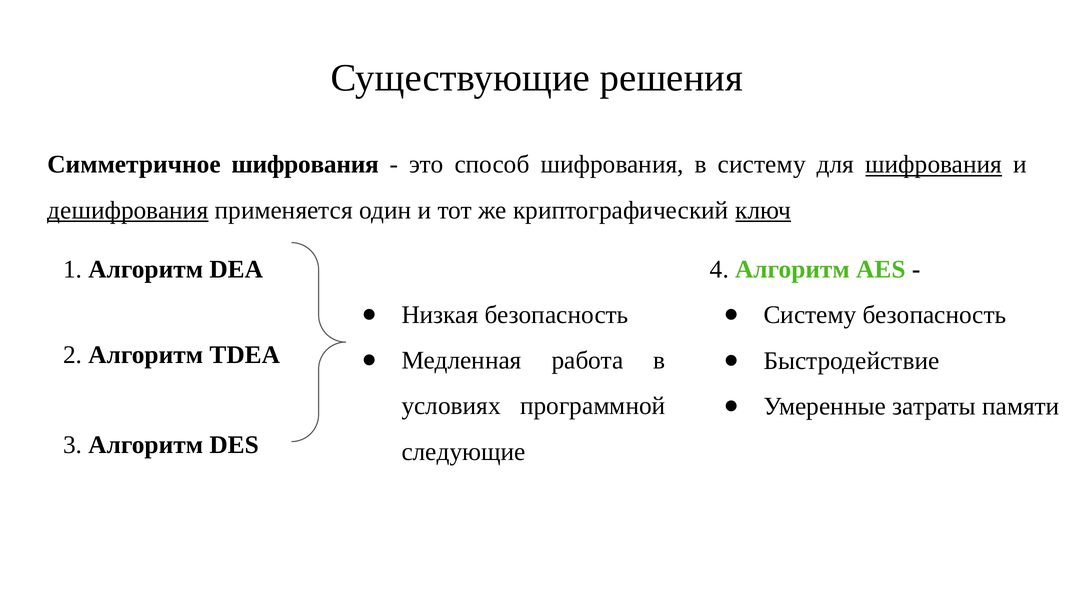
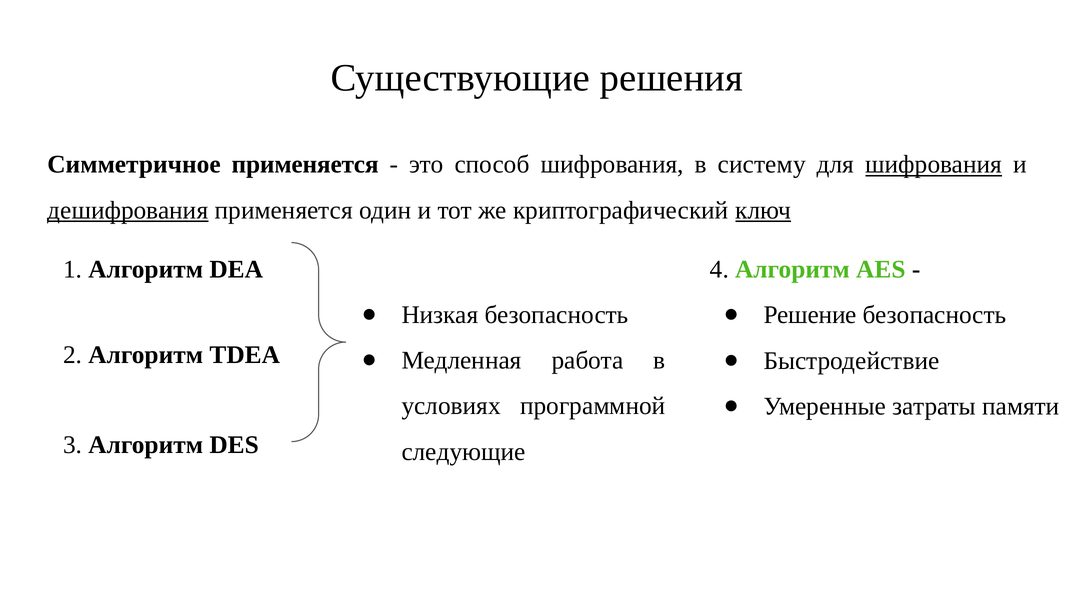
Симметричное шифрования: шифрования -> применяется
Систему at (810, 315): Систему -> Решение
